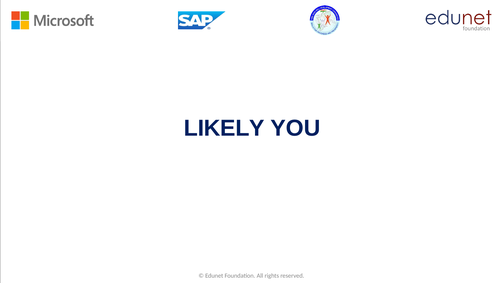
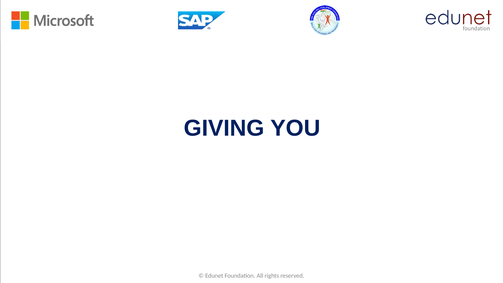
LIKELY: LIKELY -> GIVING
